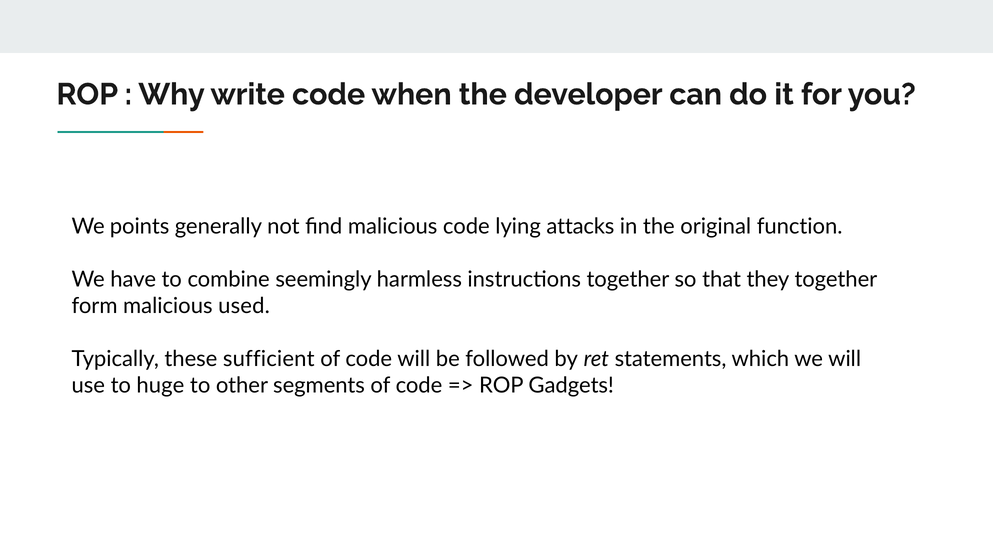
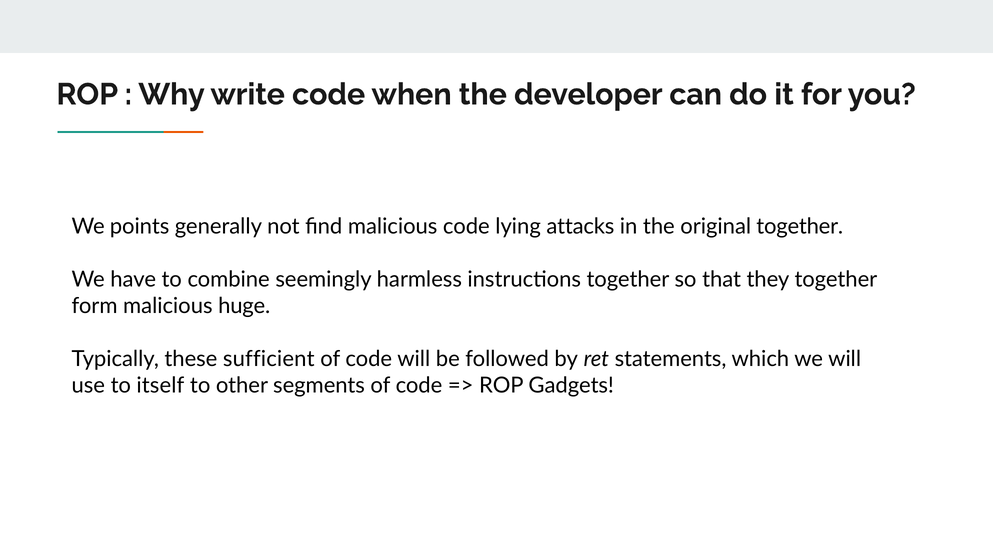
original function: function -> together
used: used -> huge
huge: huge -> itself
